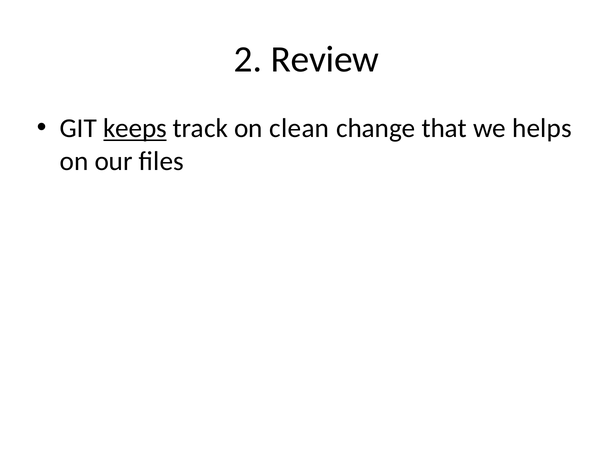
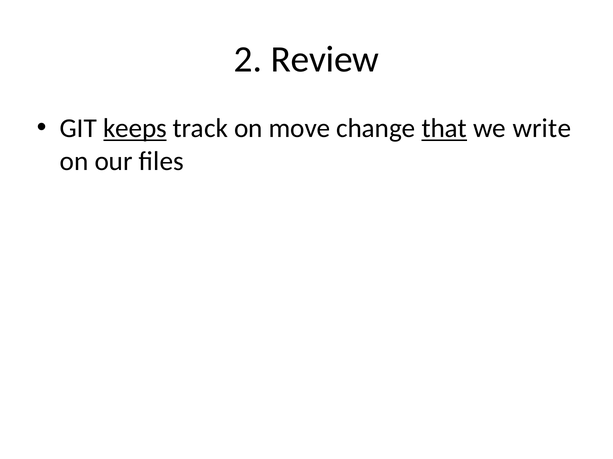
clean: clean -> move
that underline: none -> present
helps: helps -> write
